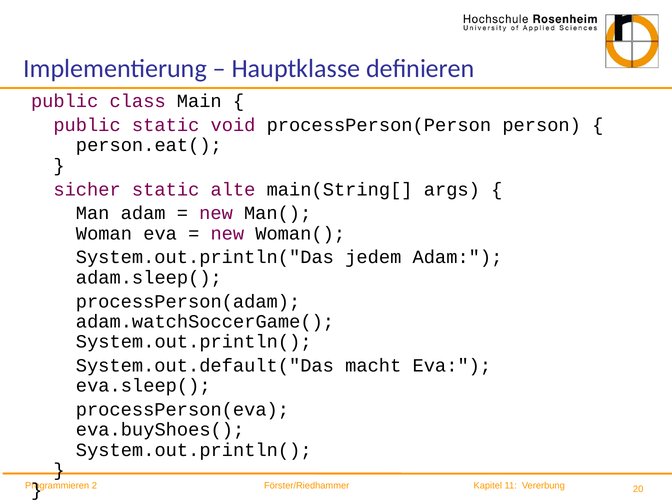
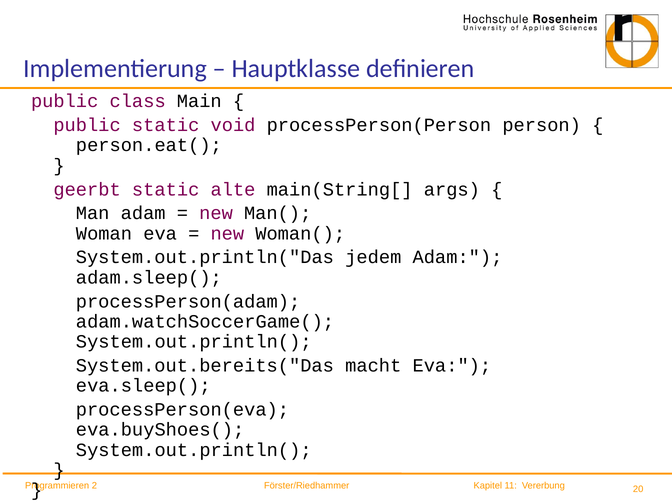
sicher: sicher -> geerbt
System.out.default("Das: System.out.default("Das -> System.out.bereits("Das
